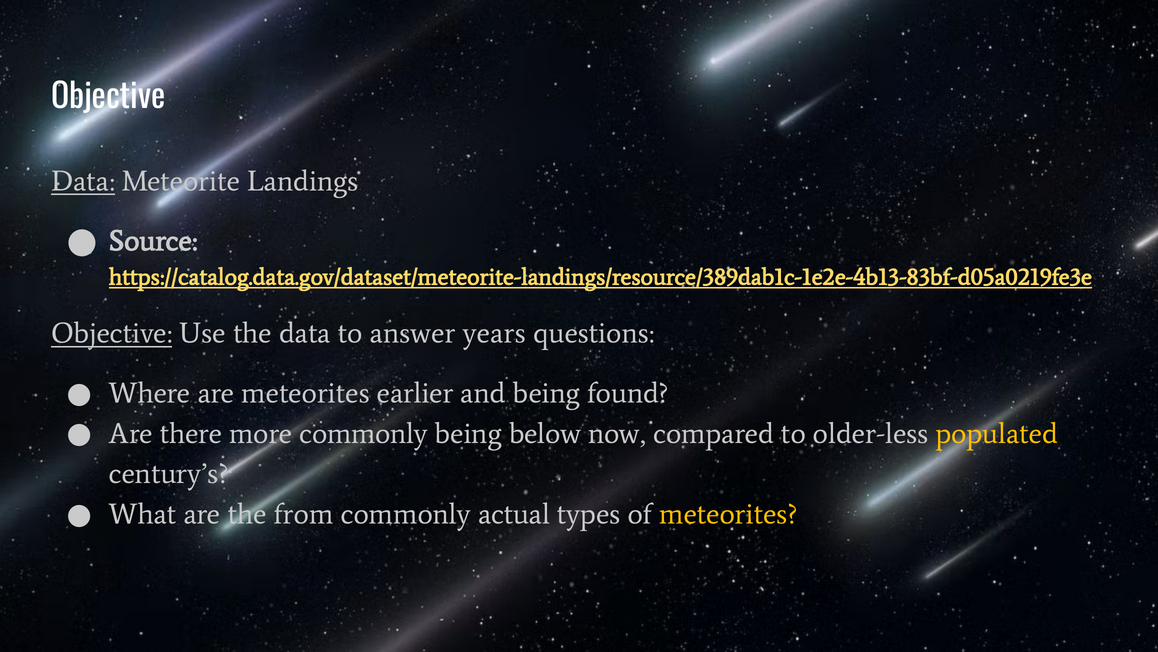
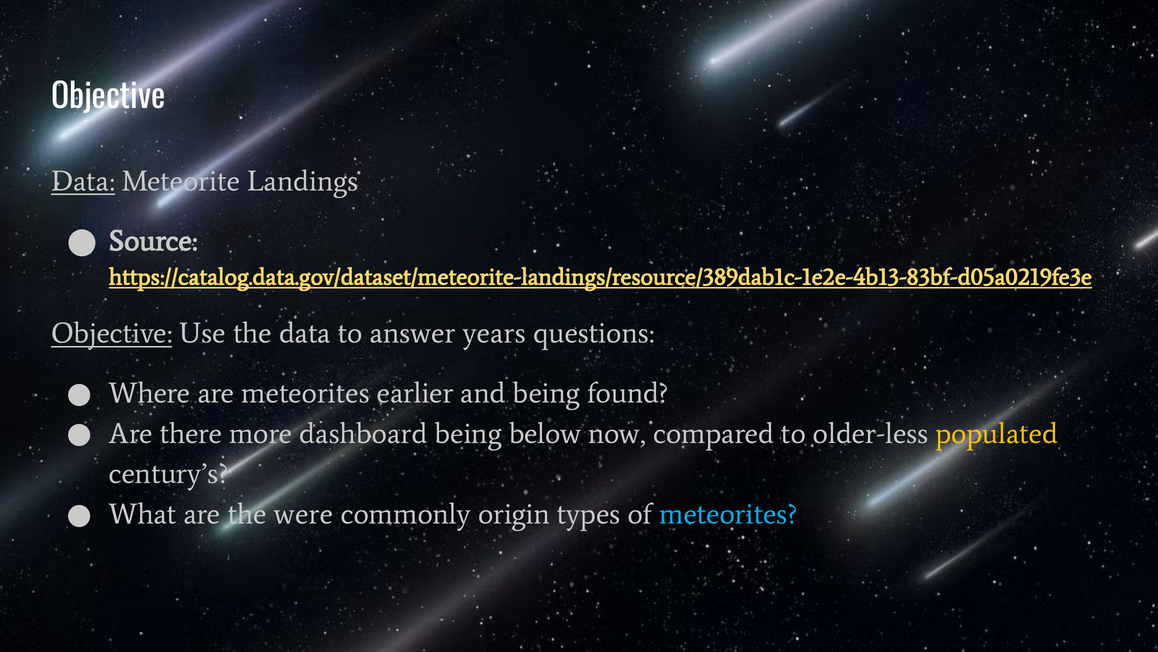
more commonly: commonly -> dashboard
from: from -> were
actual: actual -> origin
meteorites at (728, 514) colour: yellow -> light blue
